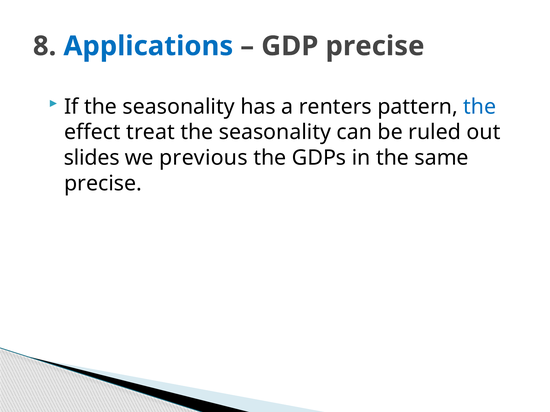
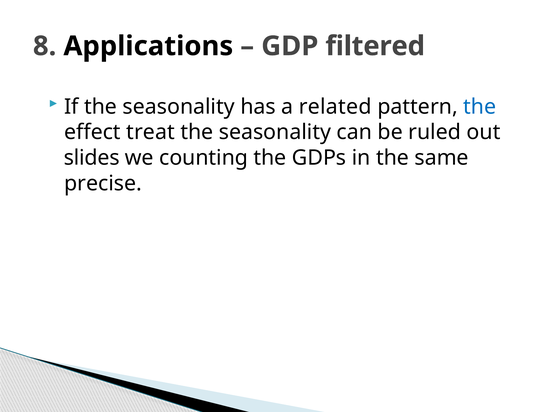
Applications colour: blue -> black
GDP precise: precise -> filtered
renters: renters -> related
previous: previous -> counting
